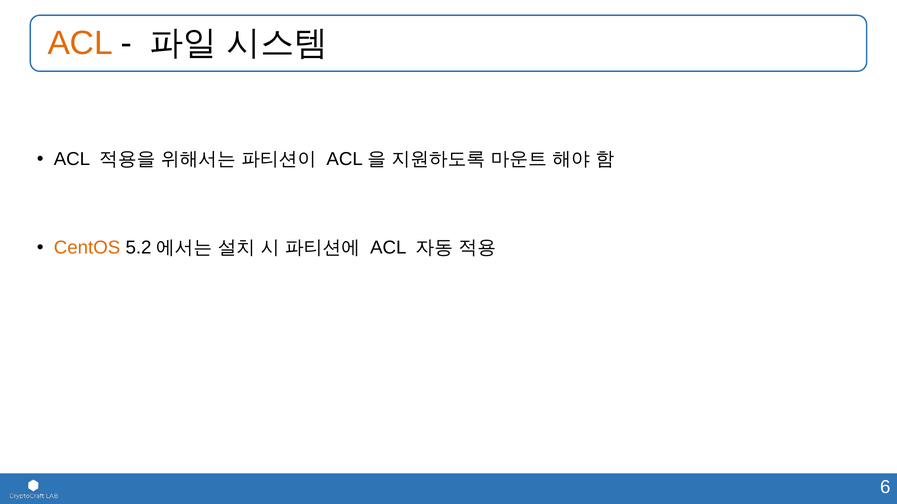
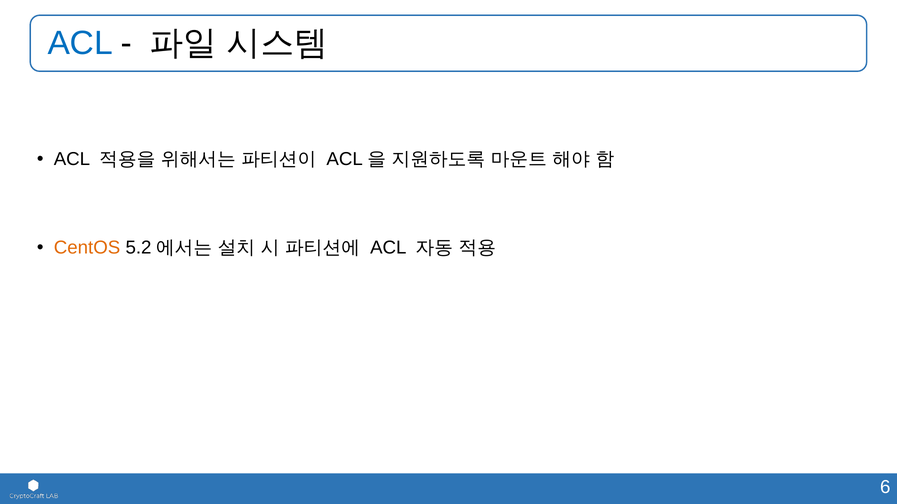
ACL at (80, 43) colour: orange -> blue
